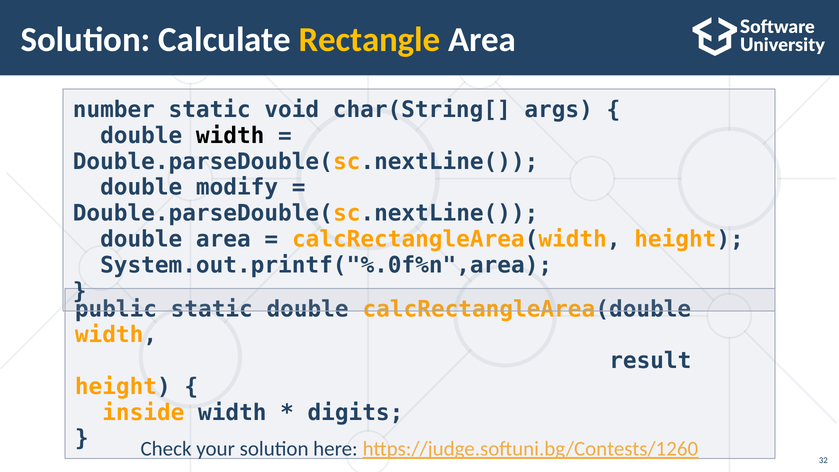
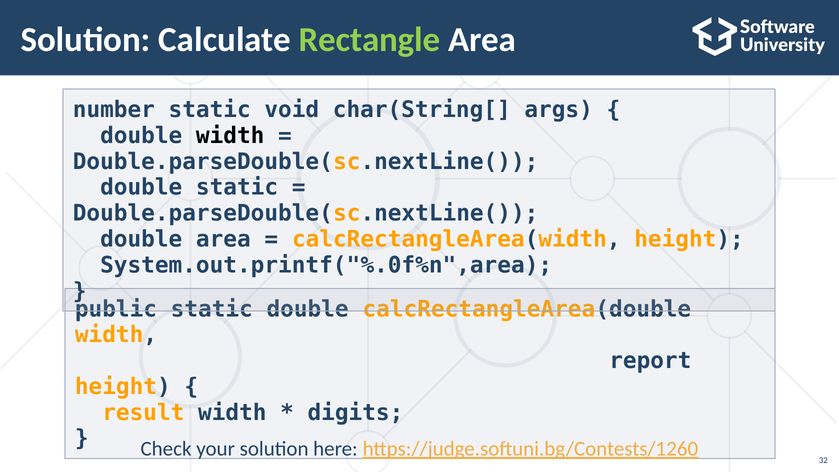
Rectangle colour: yellow -> light green
double modify: modify -> static
result: result -> report
inside: inside -> result
